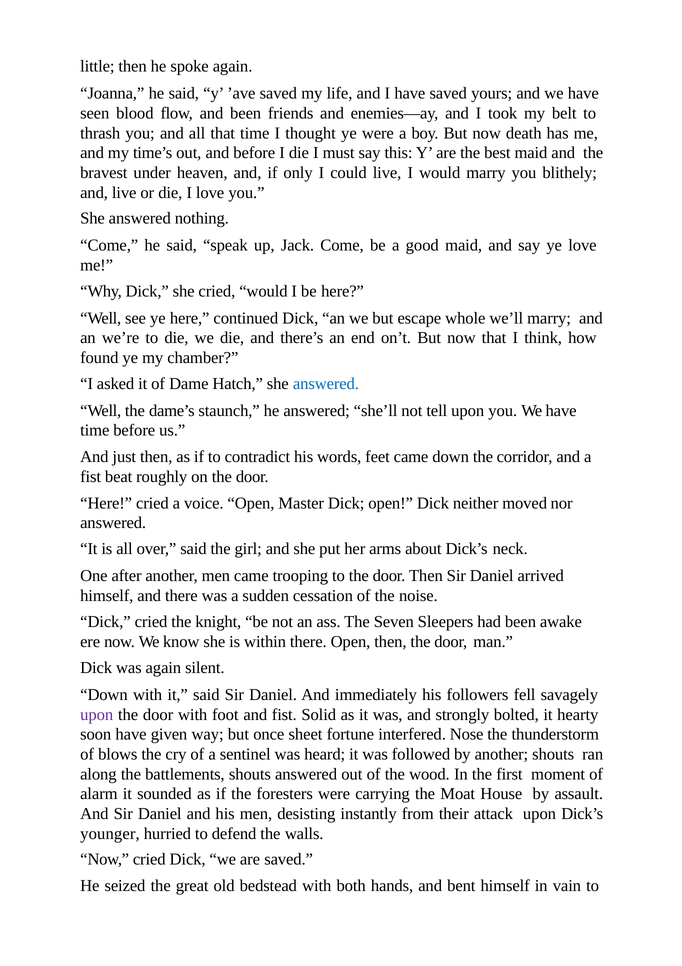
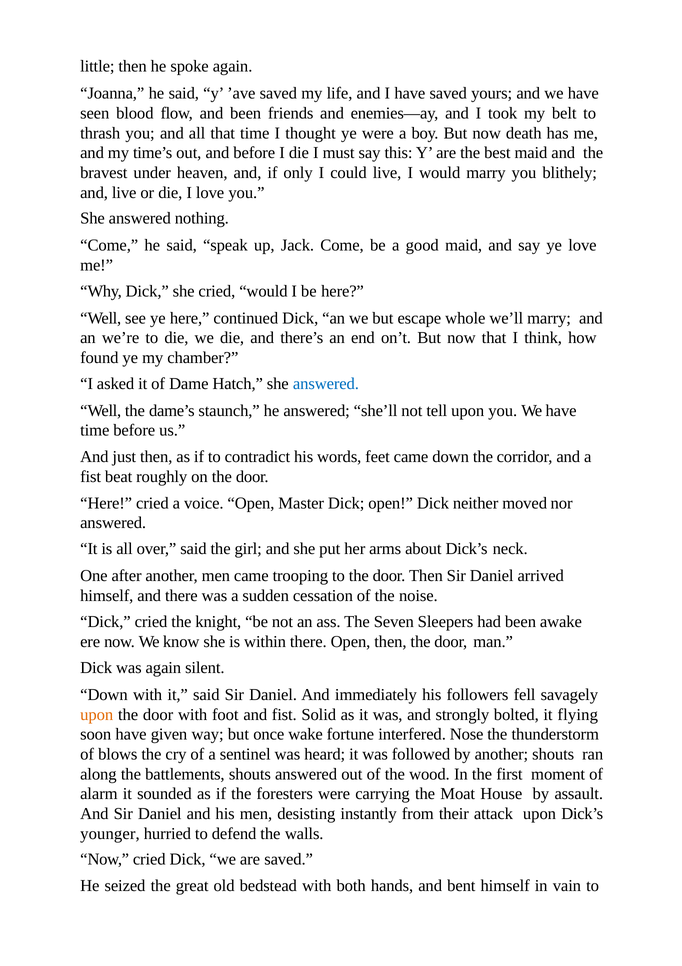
upon at (97, 714) colour: purple -> orange
hearty: hearty -> flying
sheet: sheet -> wake
